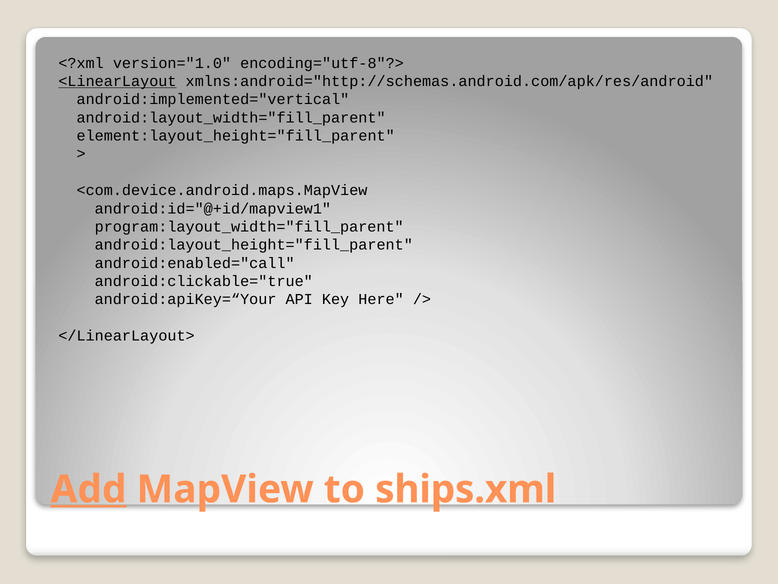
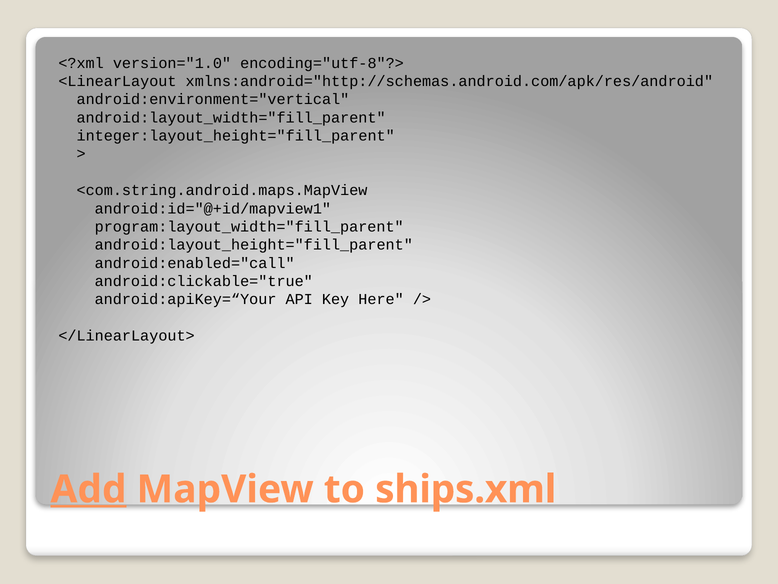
<LinearLayout underline: present -> none
android:implemented="vertical: android:implemented="vertical -> android:environment="vertical
element:layout_height="fill_parent: element:layout_height="fill_parent -> integer:layout_height="fill_parent
<com.device.android.maps.MapView: <com.device.android.maps.MapView -> <com.string.android.maps.MapView
